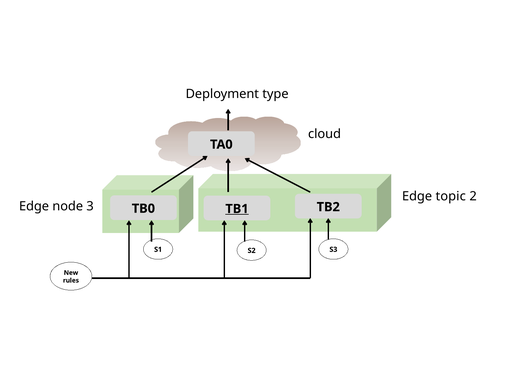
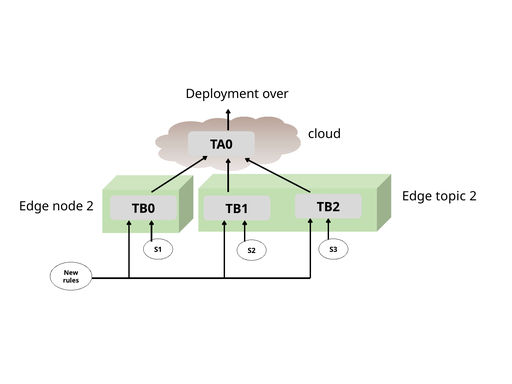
type: type -> over
node 3: 3 -> 2
TB1 underline: present -> none
